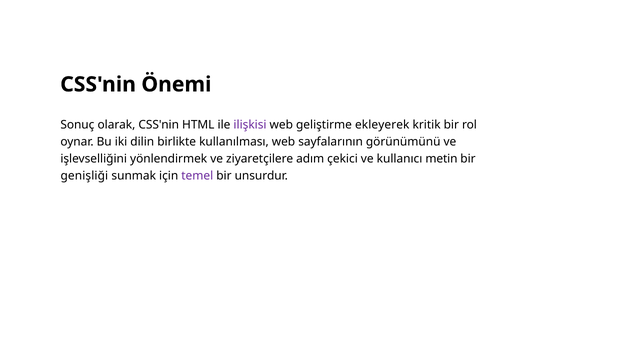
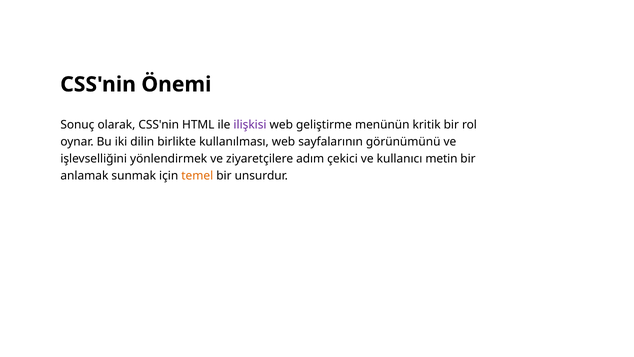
ekleyerek: ekleyerek -> menünün
genişliği: genişliği -> anlamak
temel colour: purple -> orange
